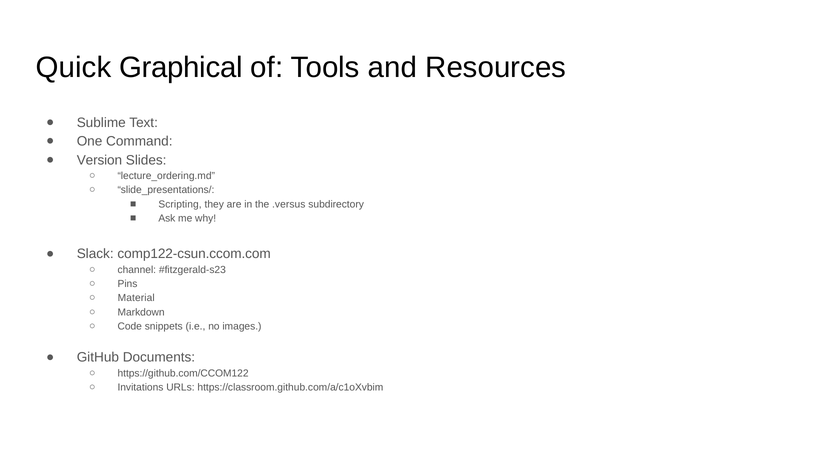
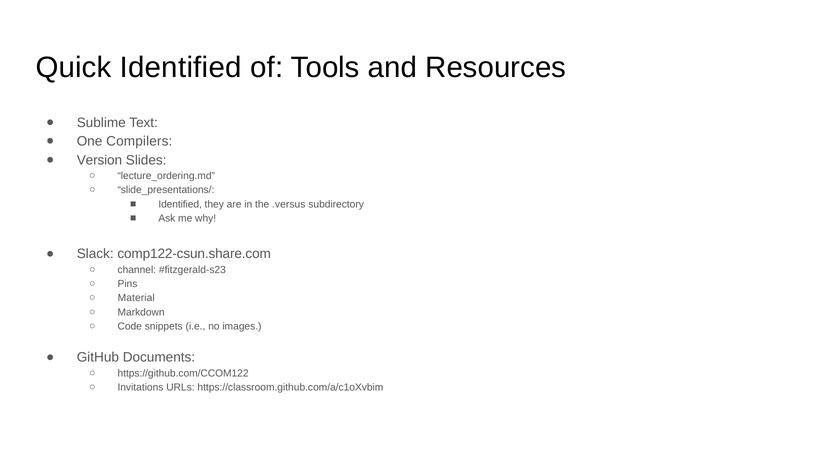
Quick Graphical: Graphical -> Identified
Command: Command -> Compilers
Scripting at (180, 204): Scripting -> Identified
comp122-csun.ccom.com: comp122-csun.ccom.com -> comp122-csun.share.com
